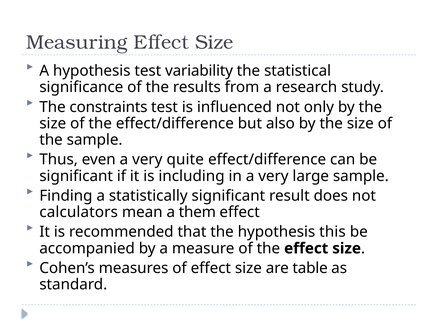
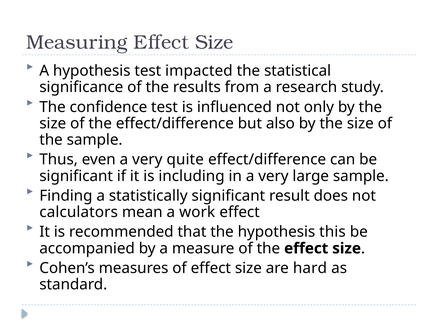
variability: variability -> impacted
constraints: constraints -> confidence
them: them -> work
table: table -> hard
